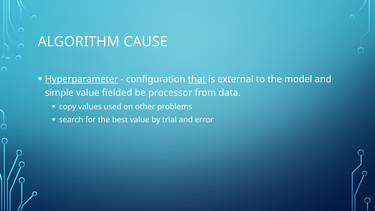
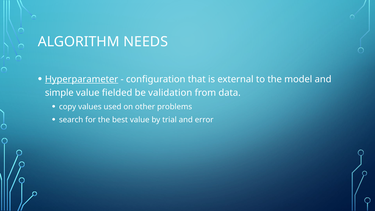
CAUSE: CAUSE -> NEEDS
that underline: present -> none
processor: processor -> validation
